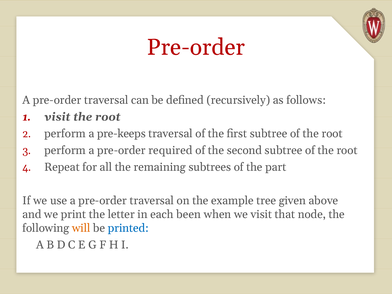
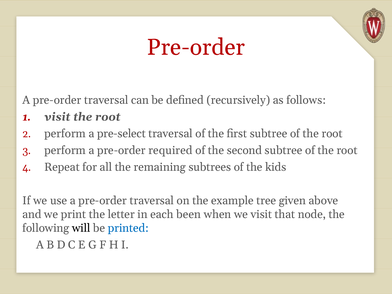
pre-keeps: pre-keeps -> pre-select
part: part -> kids
will colour: orange -> black
